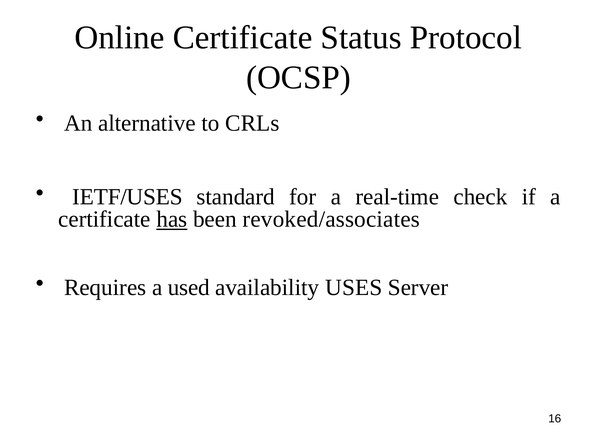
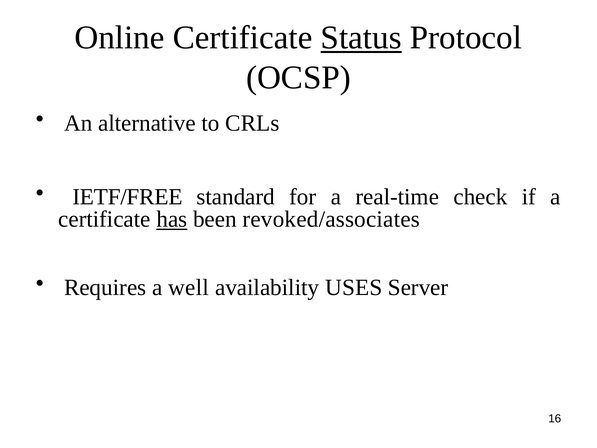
Status underline: none -> present
IETF/USES: IETF/USES -> IETF/FREE
used: used -> well
